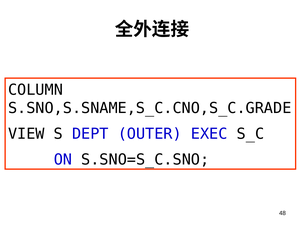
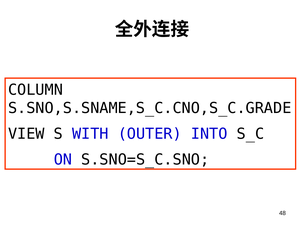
DEPT: DEPT -> WITH
EXEC: EXEC -> INTO
